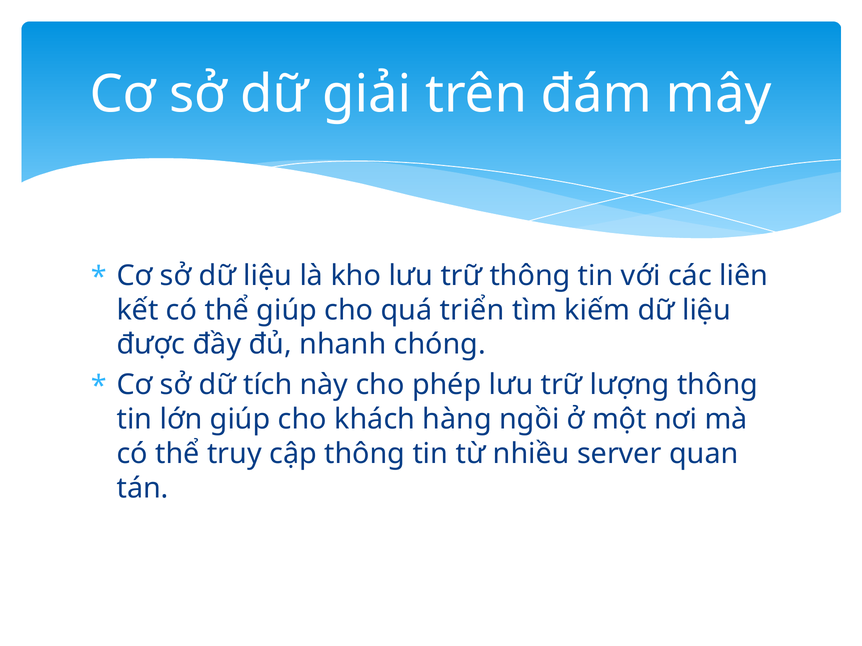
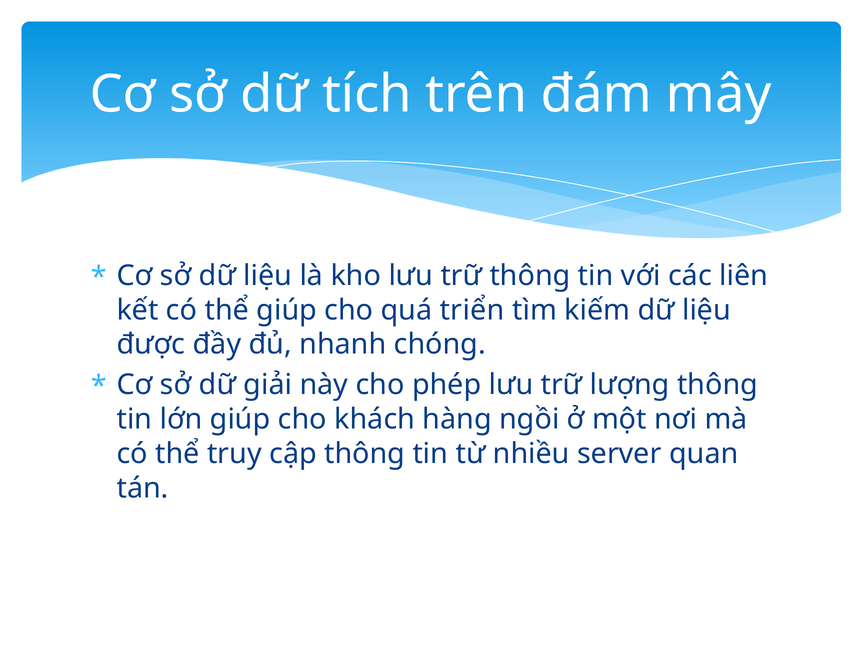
giải: giải -> tích
tích: tích -> giải
